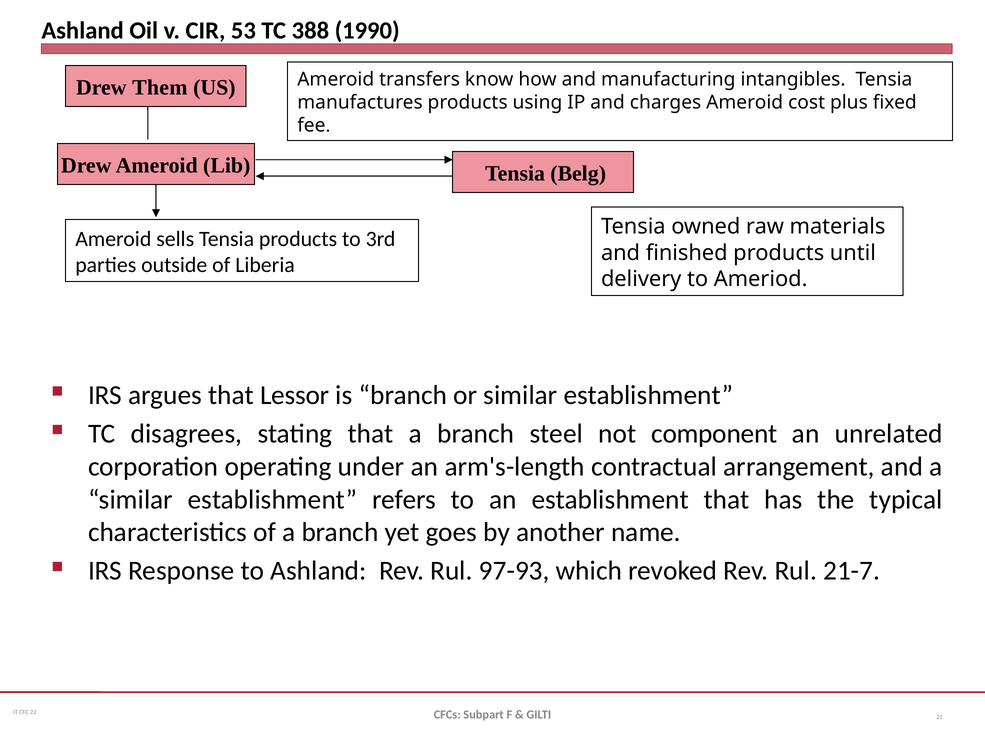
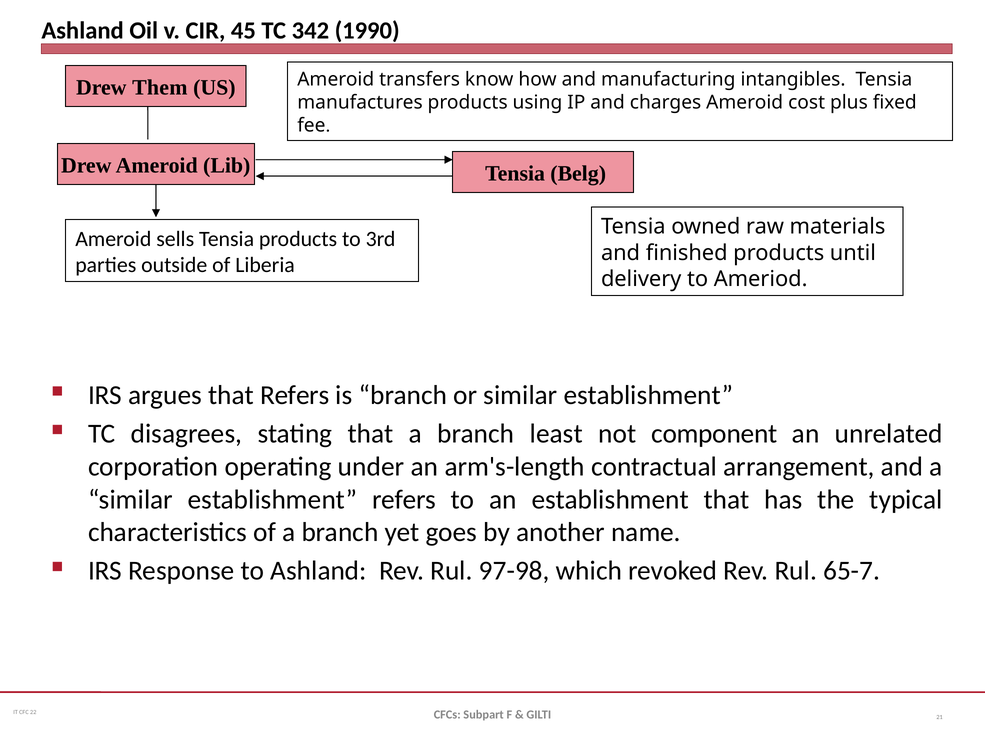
53: 53 -> 45
388: 388 -> 342
that Lessor: Lessor -> Refers
steel: steel -> least
97-93: 97-93 -> 97-98
21-7: 21-7 -> 65-7
